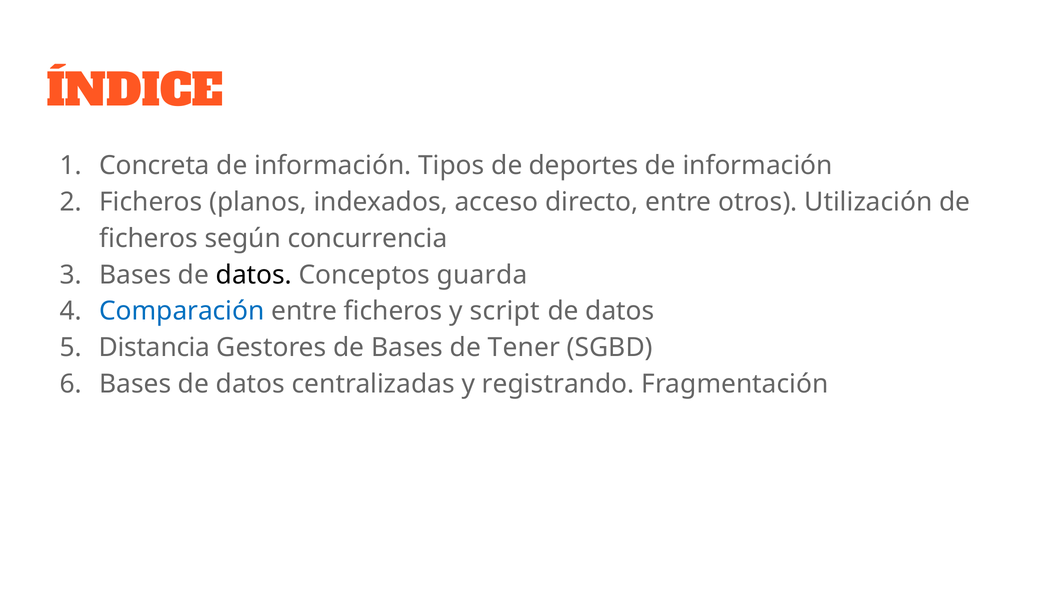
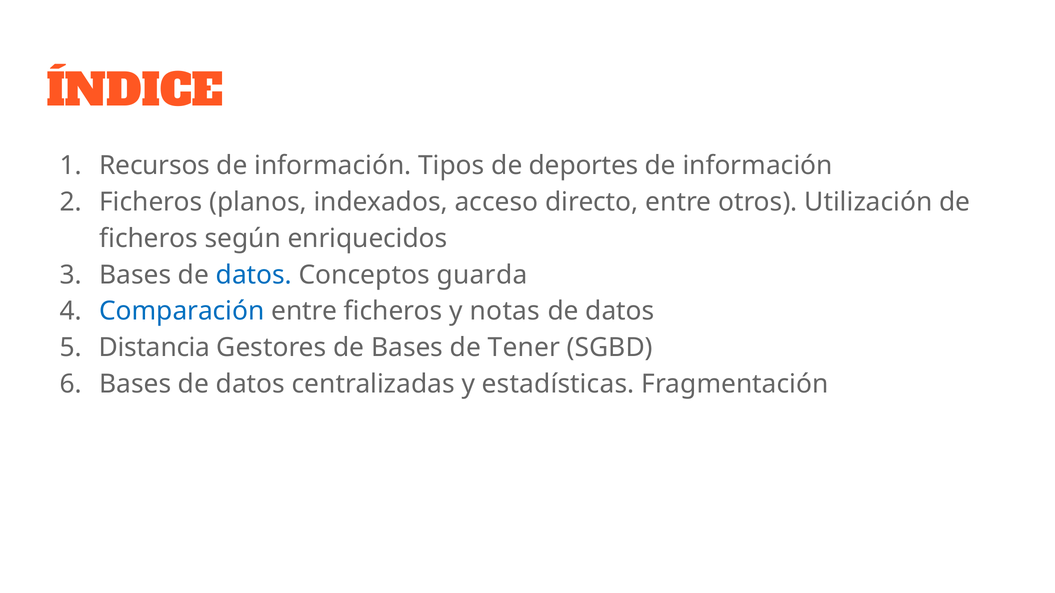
Concreta: Concreta -> Recursos
concurrencia: concurrencia -> enriquecidos
datos at (254, 275) colour: black -> blue
script: script -> notas
registrando: registrando -> estadísticas
